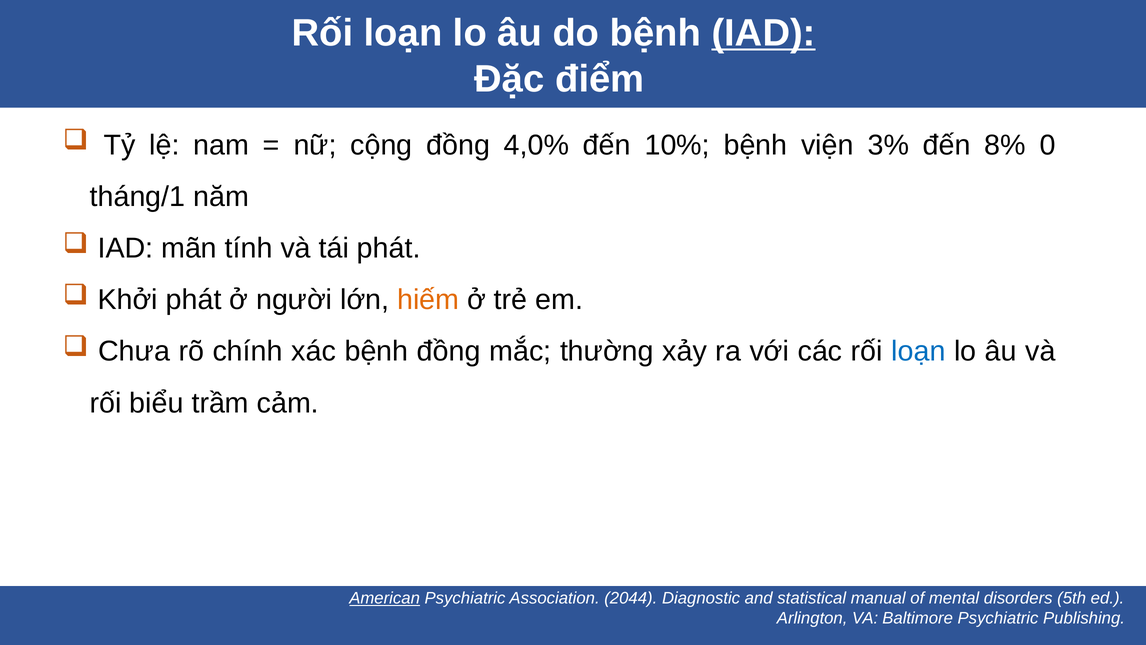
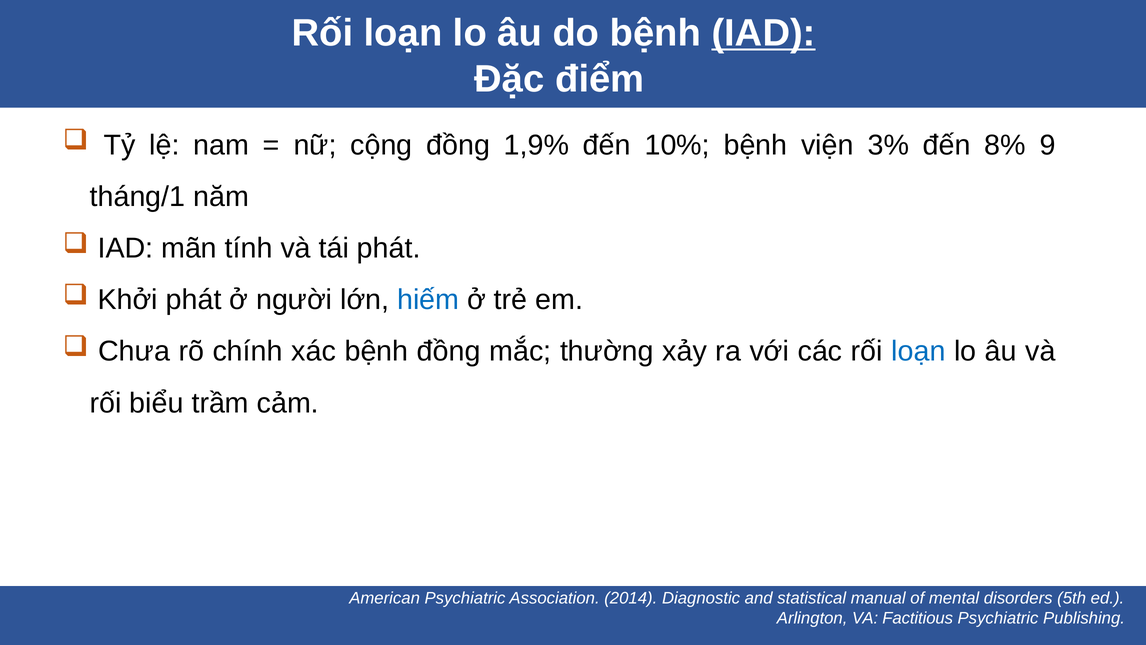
4,0%: 4,0% -> 1,9%
0: 0 -> 9
hiếm colour: orange -> blue
American underline: present -> none
2044: 2044 -> 2014
Baltimore: Baltimore -> Factitious
